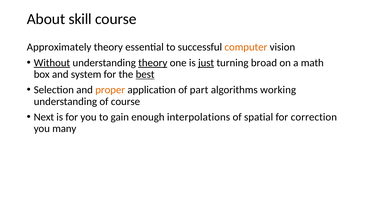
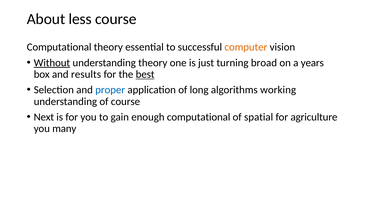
skill: skill -> less
Approximately at (59, 47): Approximately -> Computational
theory at (153, 63) underline: present -> none
just underline: present -> none
math: math -> years
system: system -> results
proper colour: orange -> blue
part: part -> long
enough interpolations: interpolations -> computational
correction: correction -> agriculture
